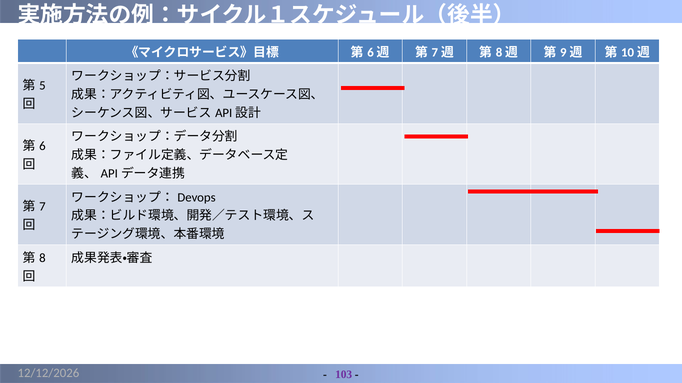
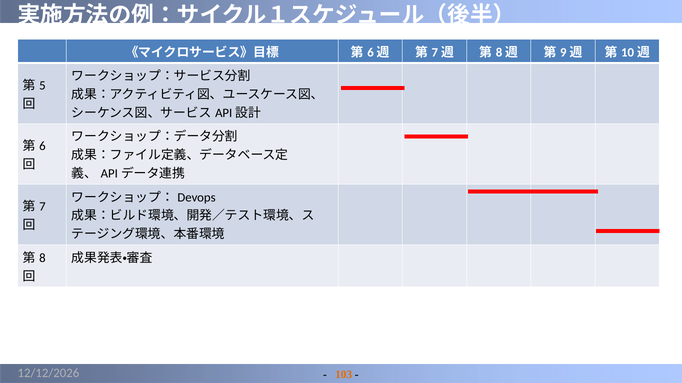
103 colour: purple -> orange
